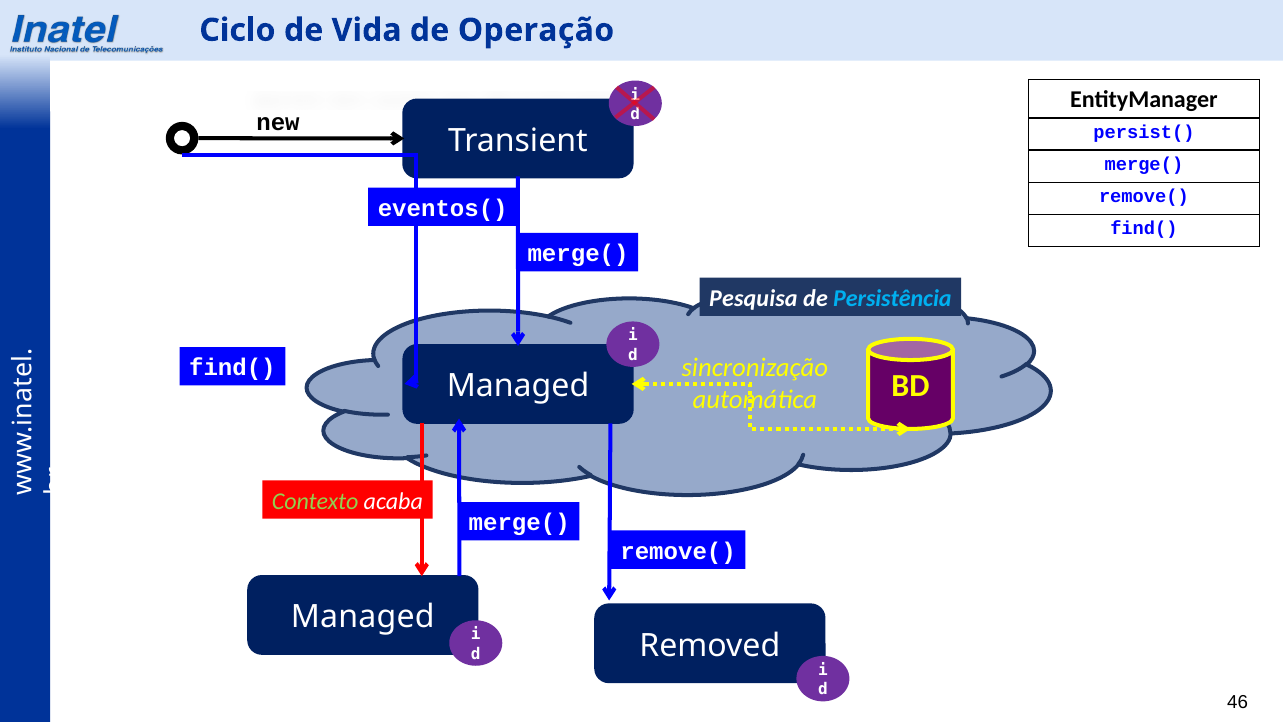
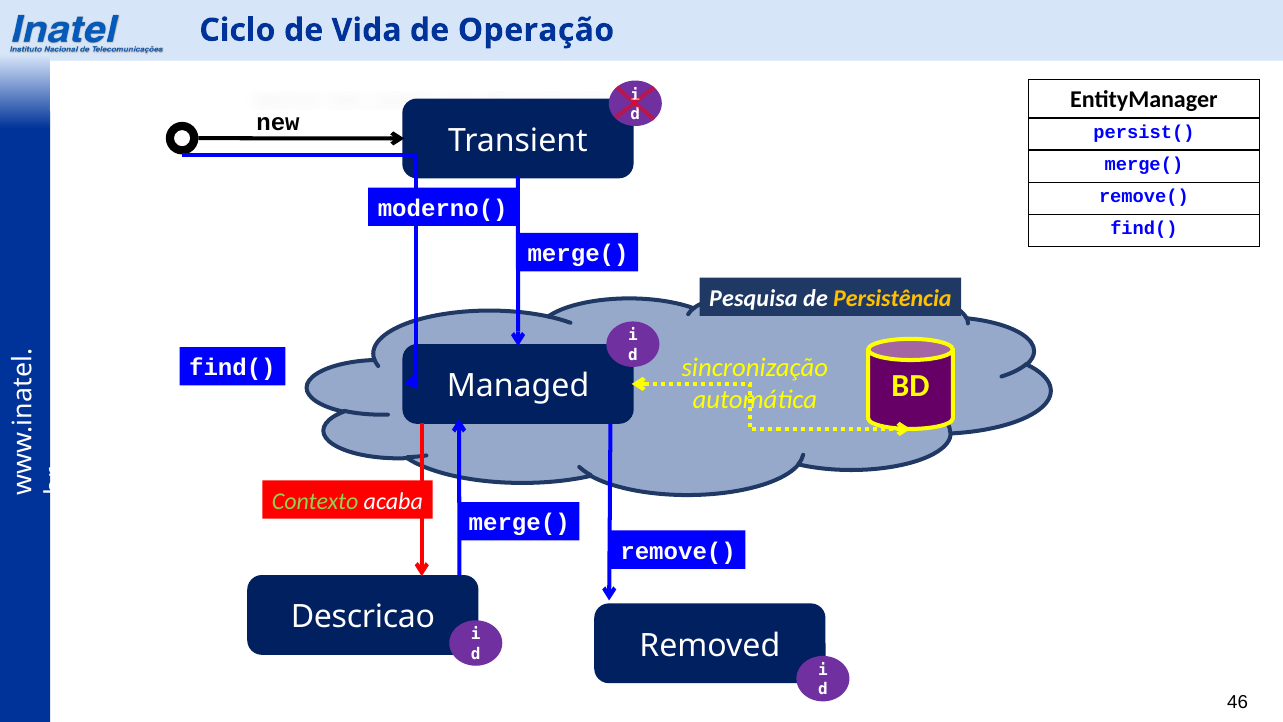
eventos(: eventos( -> moderno(
Persistência colour: light blue -> yellow
Managed at (363, 617): Managed -> Descricao
